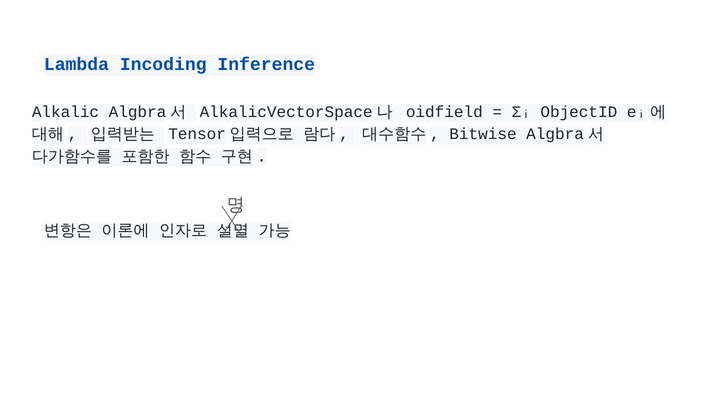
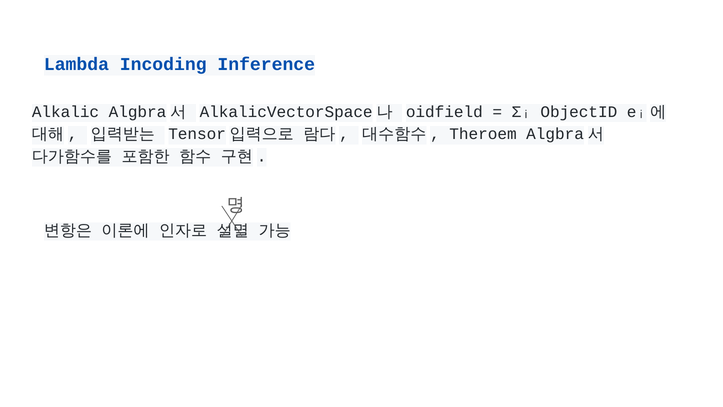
Bitwise: Bitwise -> Theroem
